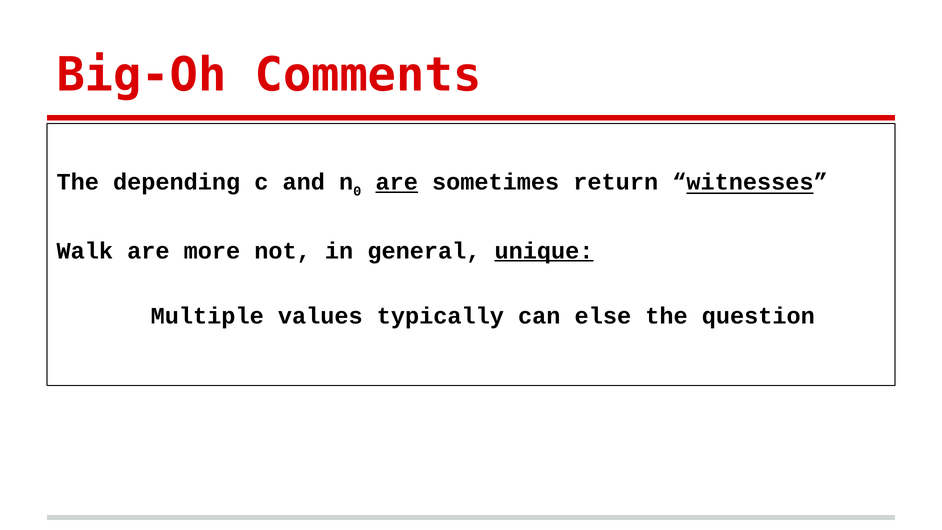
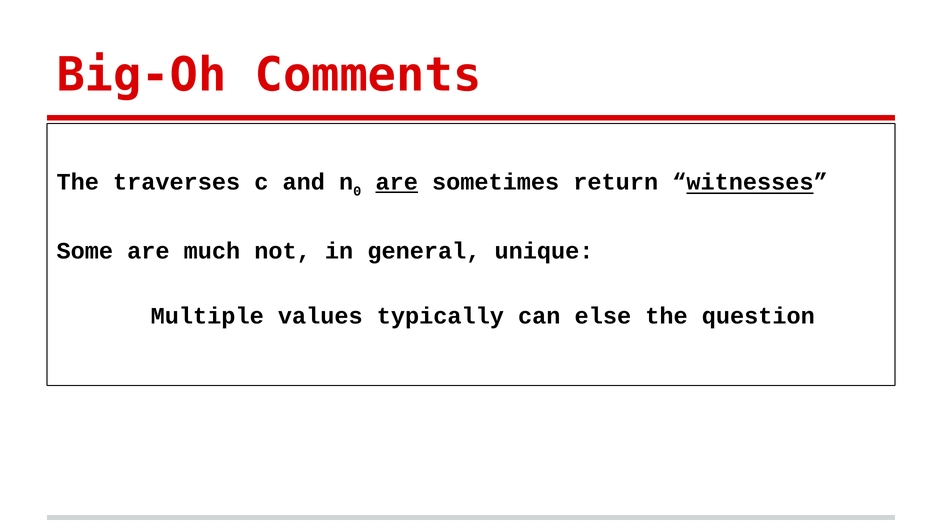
depending: depending -> traverses
Walk: Walk -> Some
more: more -> much
unique underline: present -> none
